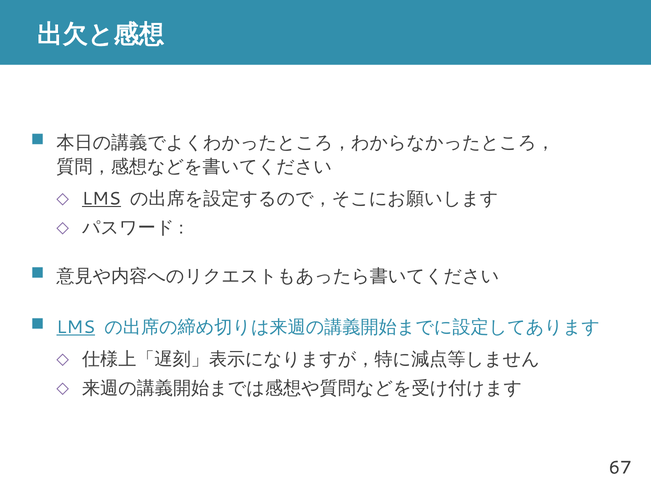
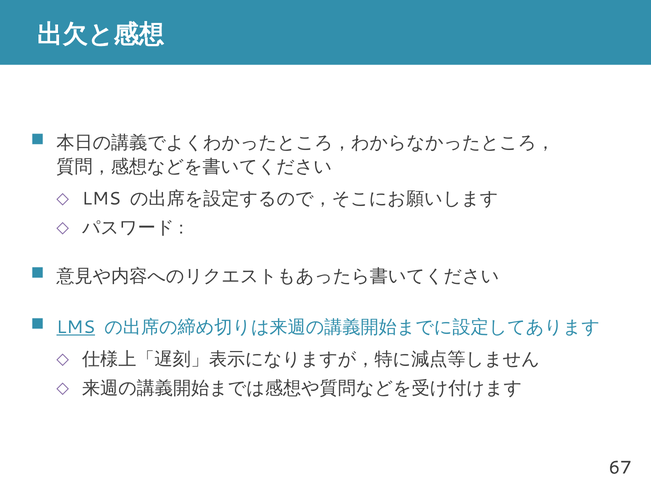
LMS at (101, 199) underline: present -> none
